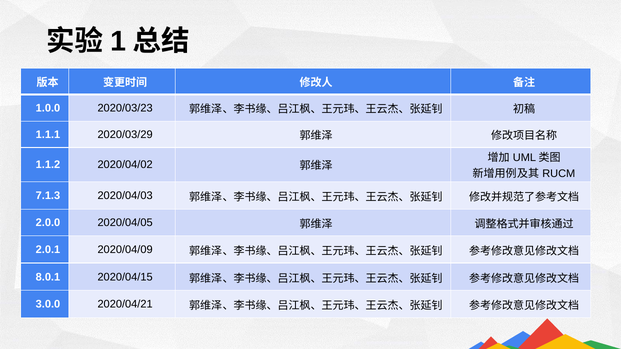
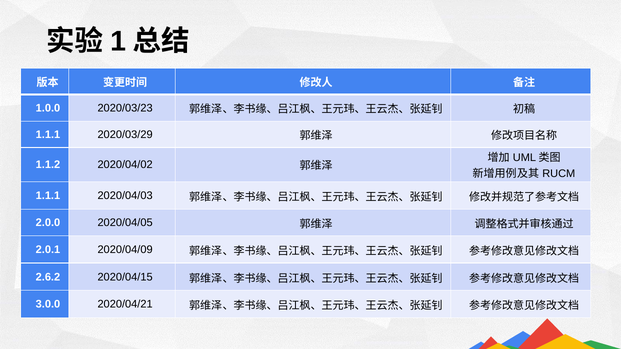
7.1.3 at (48, 196): 7.1.3 -> 1.1.1
8.0.1: 8.0.1 -> 2.6.2
